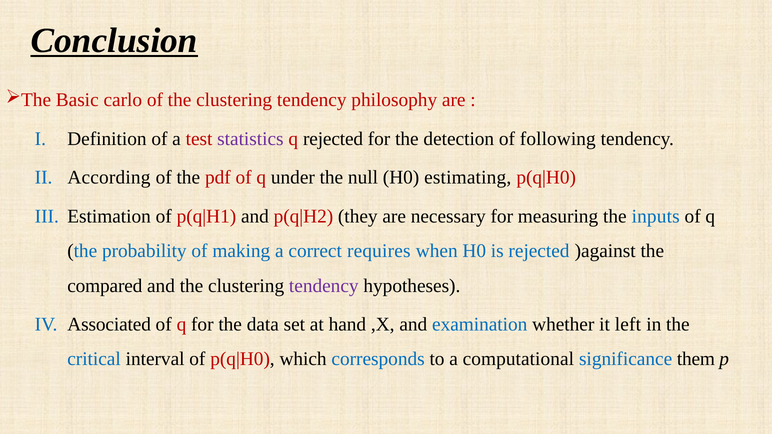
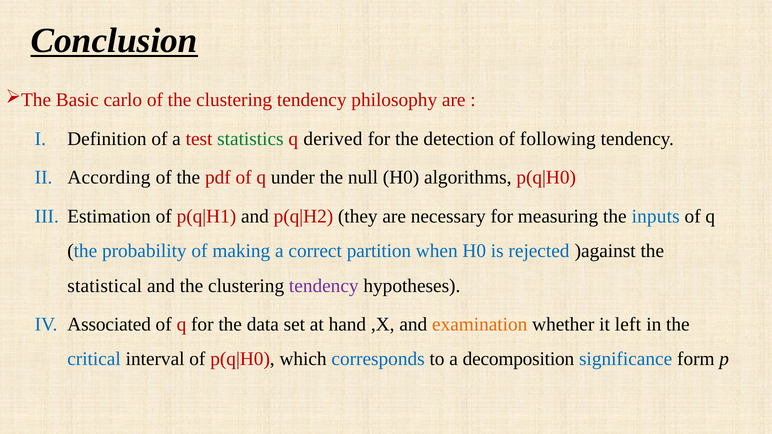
statistics colour: purple -> green
q rejected: rejected -> derived
estimating: estimating -> algorithms
requires: requires -> partition
compared: compared -> statistical
examination colour: blue -> orange
computational: computational -> decomposition
them: them -> form
